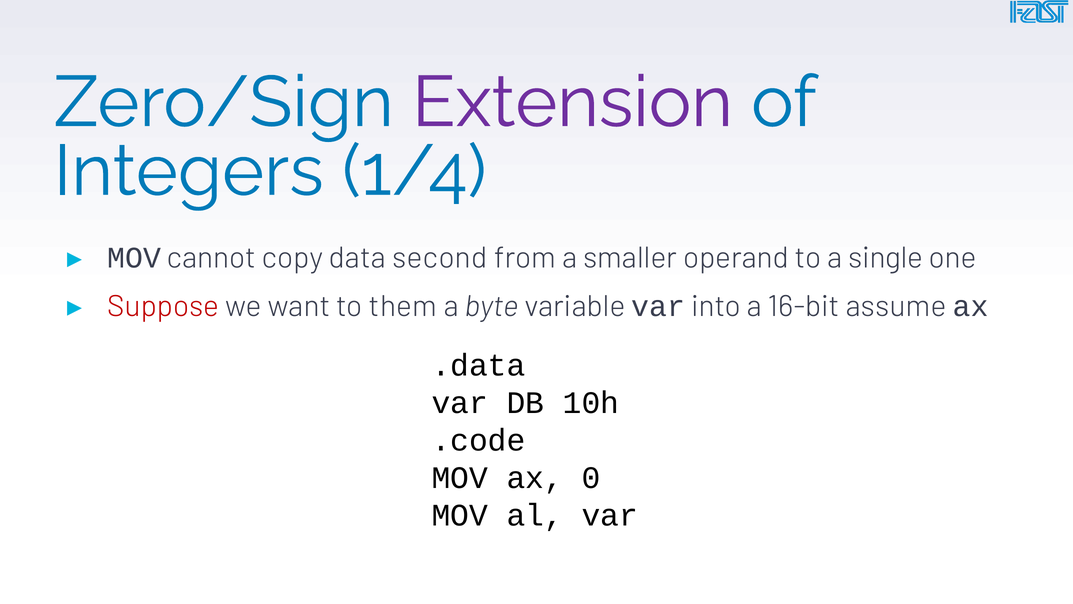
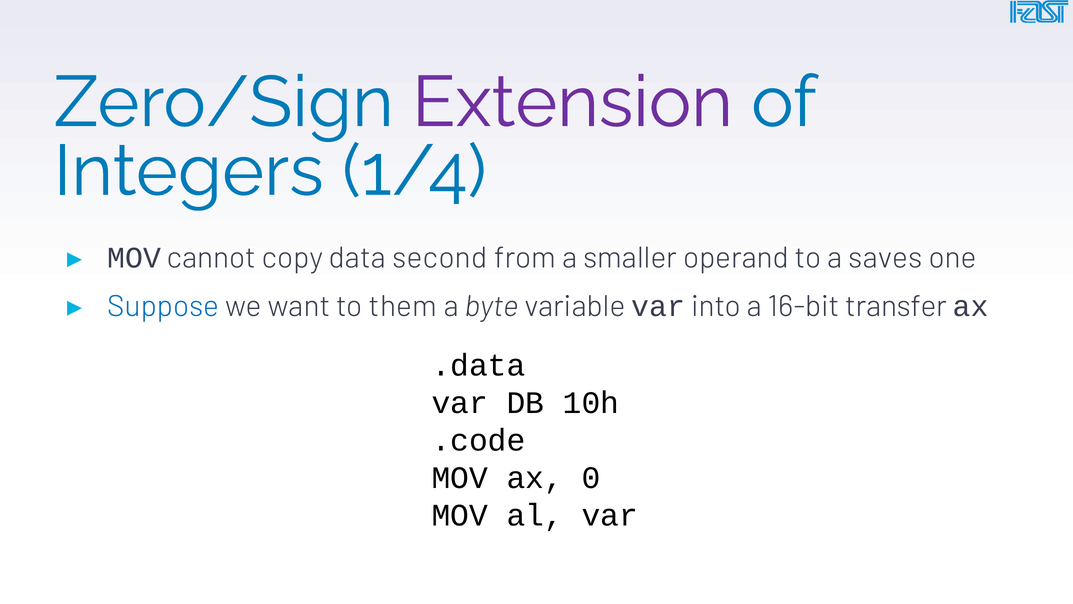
single: single -> saves
Suppose colour: red -> blue
assume: assume -> transfer
